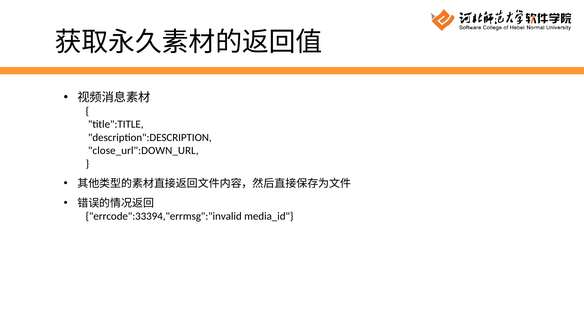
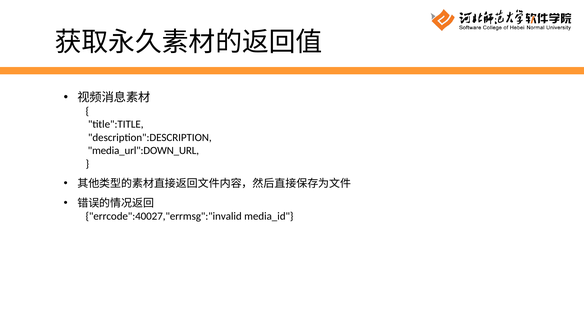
close_url":DOWN_URL: close_url":DOWN_URL -> media_url":DOWN_URL
errcode":33394,"errmsg":"invalid: errcode":33394,"errmsg":"invalid -> errcode":40027,"errmsg":"invalid
